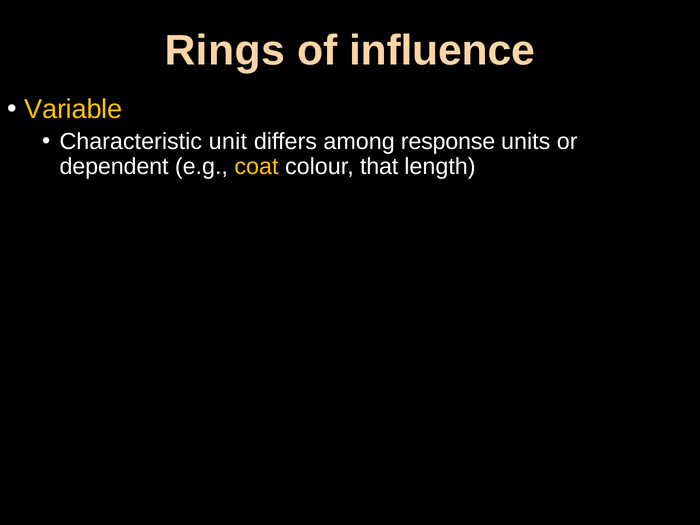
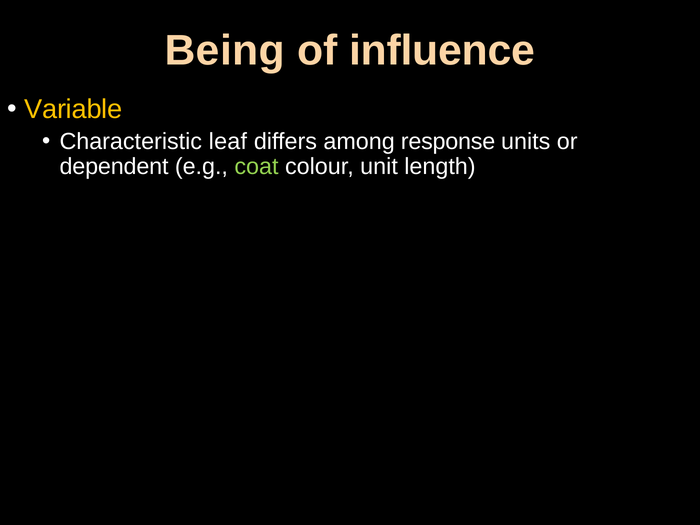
Rings: Rings -> Being
unit: unit -> leaf
coat colour: yellow -> light green
that: that -> unit
